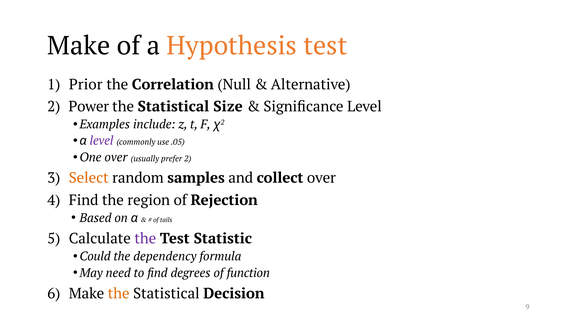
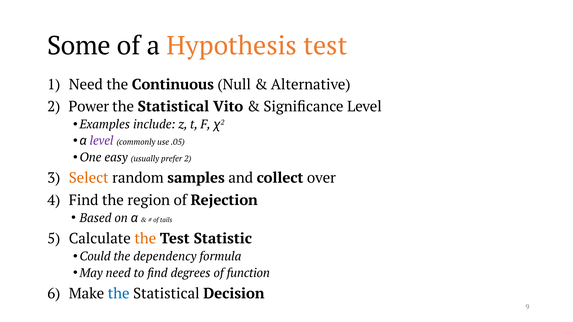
Make at (79, 46): Make -> Some
Prior at (86, 85): Prior -> Need
Correlation: Correlation -> Continuous
Size: Size -> Vito
One over: over -> easy
the at (145, 239) colour: purple -> orange
the at (119, 294) colour: orange -> blue
